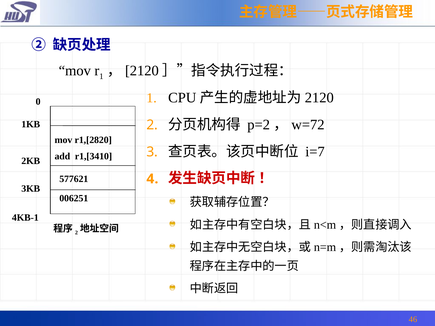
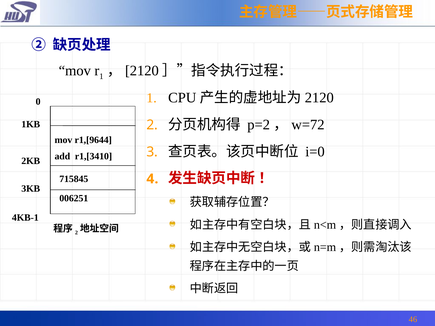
r1,[2820: r1,[2820 -> r1,[9644
i=7: i=7 -> i=0
577621: 577621 -> 715845
